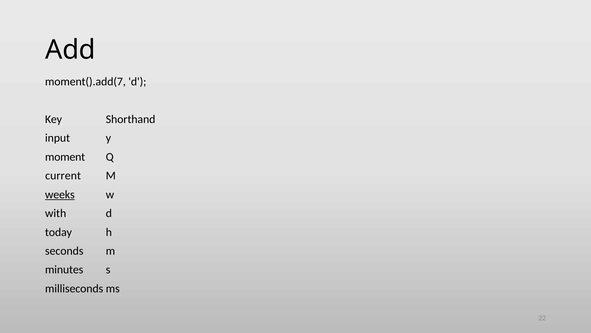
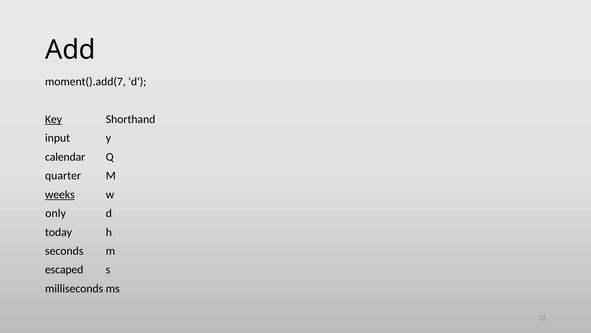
Key underline: none -> present
moment: moment -> calendar
current: current -> quarter
with: with -> only
minutes: minutes -> escaped
